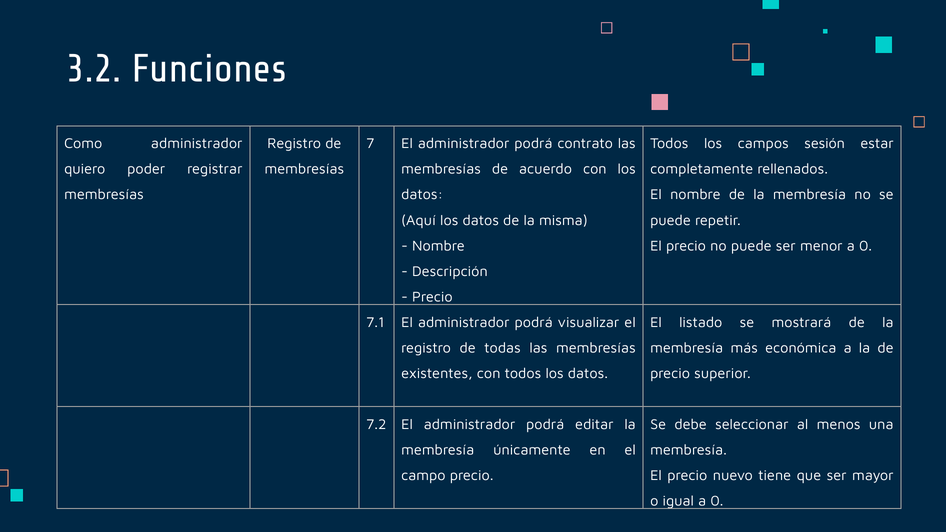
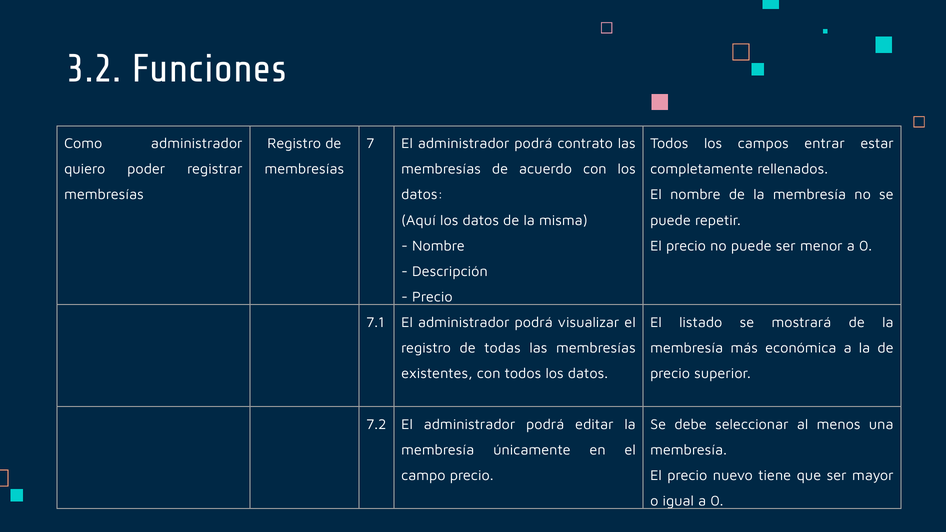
sesión: sesión -> entrar
